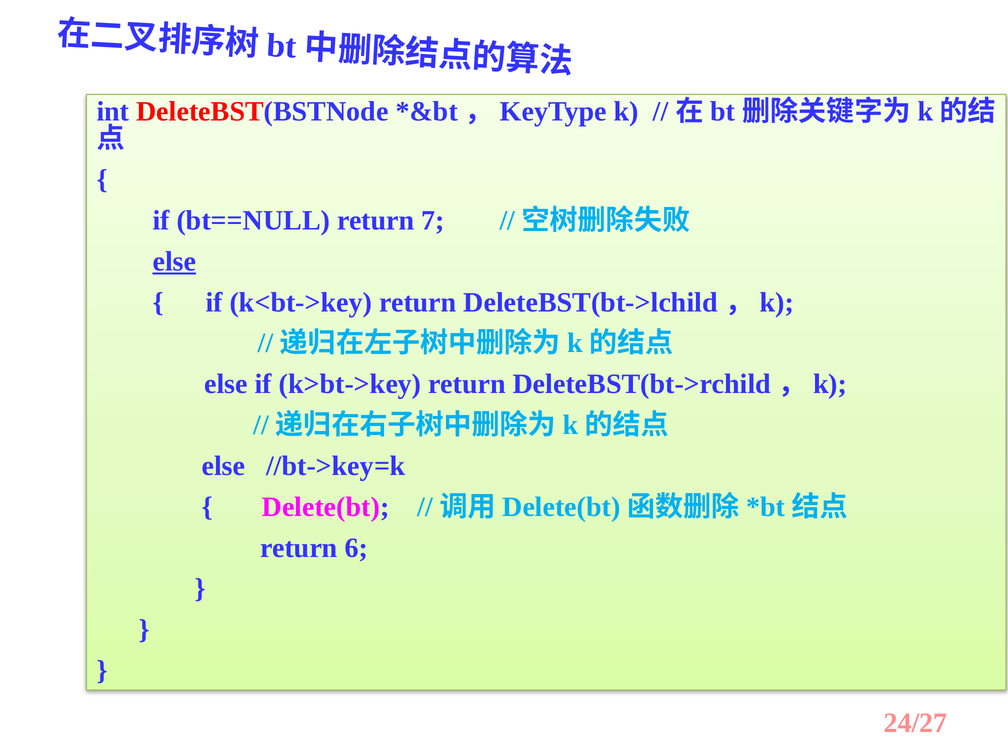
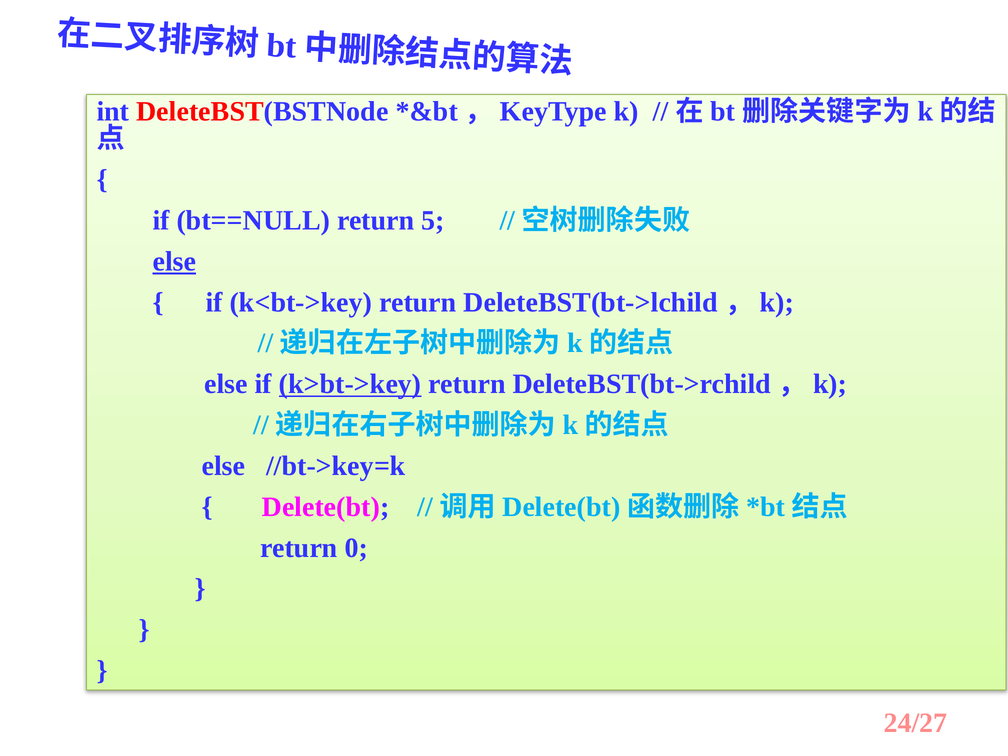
7: 7 -> 5
k>bt->key underline: none -> present
6: 6 -> 0
